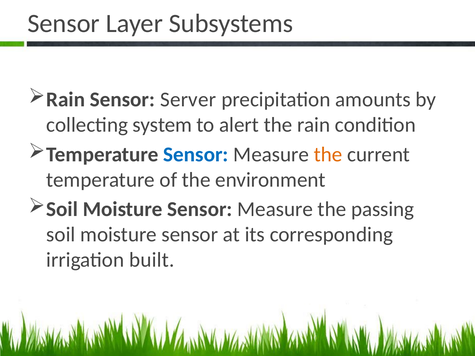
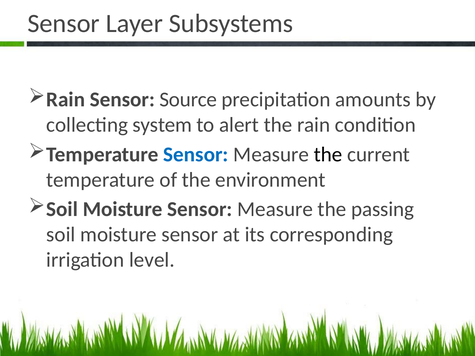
Server: Server -> Source
the at (328, 155) colour: orange -> black
built: built -> level
